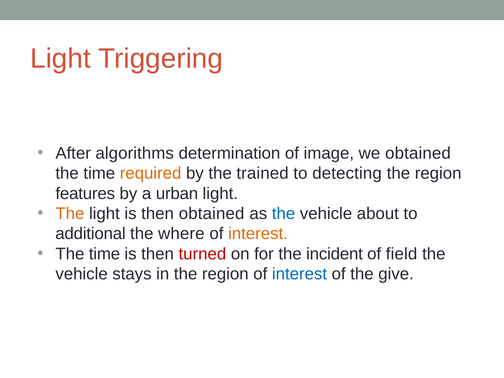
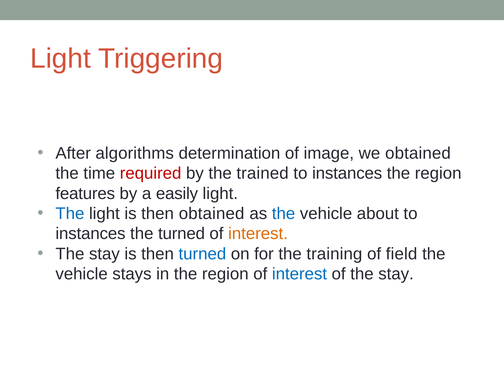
required colour: orange -> red
detecting at (347, 173): detecting -> instances
urban: urban -> easily
The at (70, 214) colour: orange -> blue
additional at (91, 234): additional -> instances
the where: where -> turned
time at (104, 254): time -> stay
turned at (202, 254) colour: red -> blue
incident: incident -> training
of the give: give -> stay
